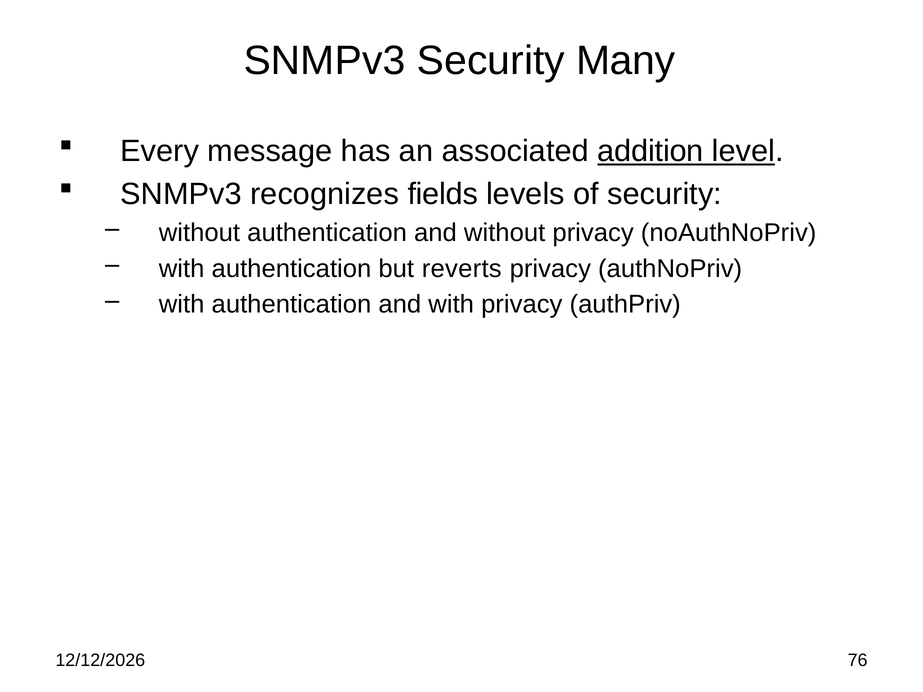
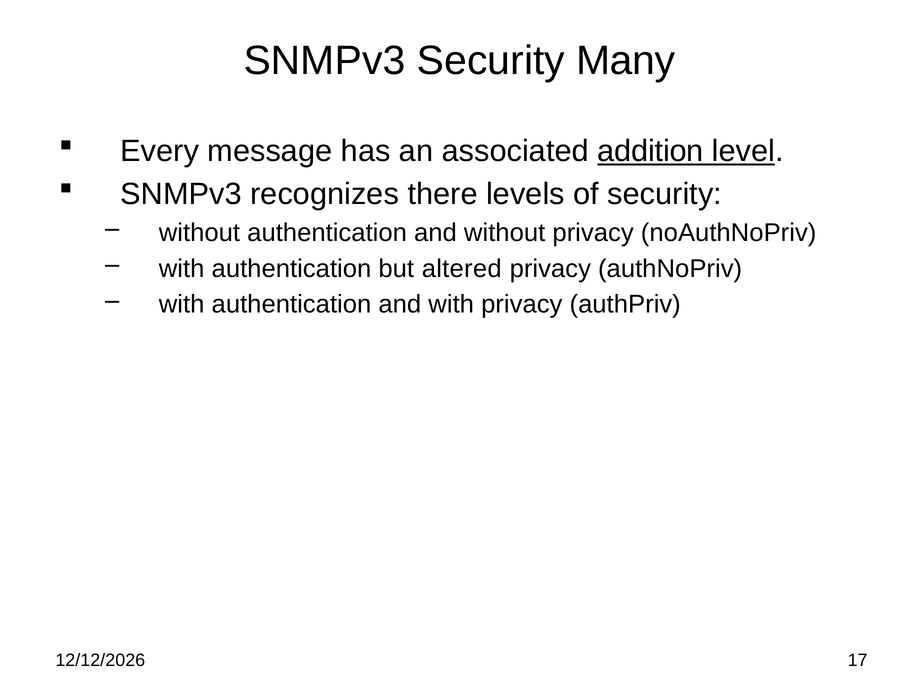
fields: fields -> there
reverts: reverts -> altered
76: 76 -> 17
